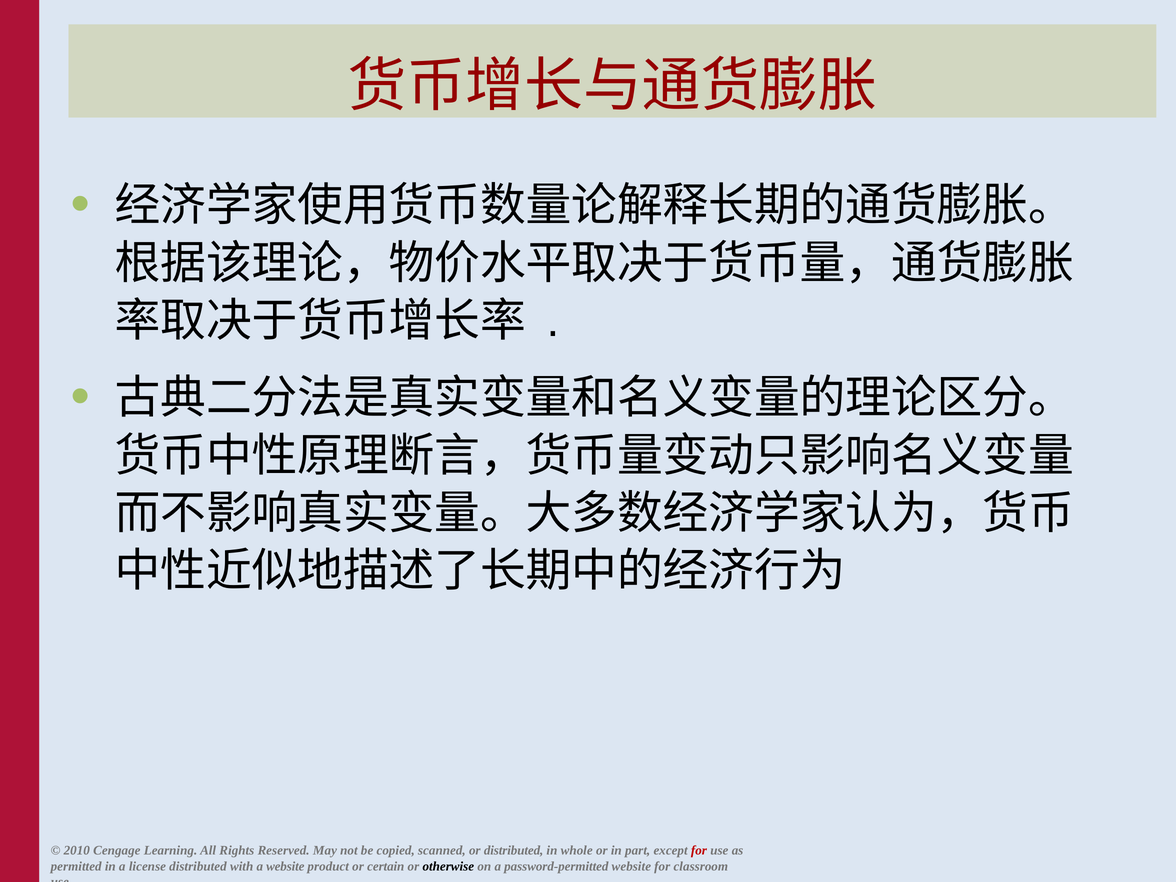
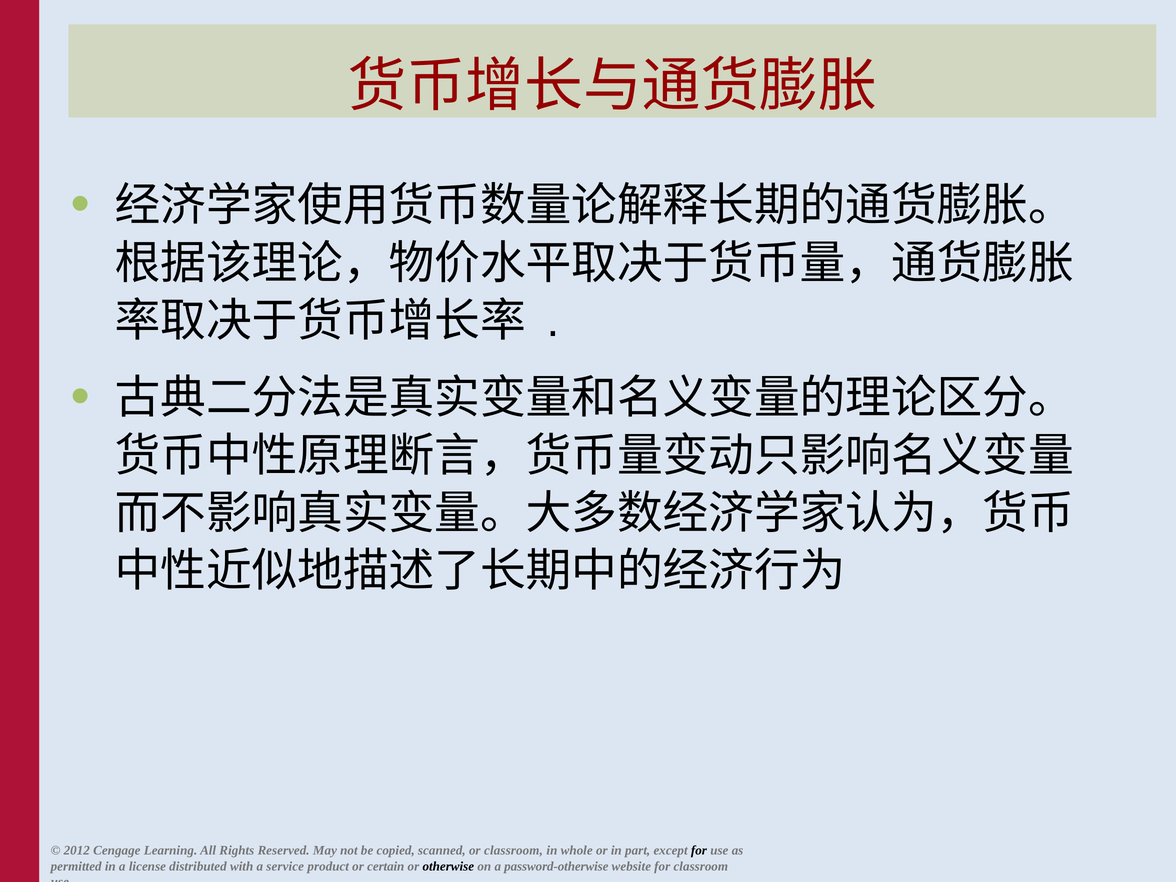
2010: 2010 -> 2012
or distributed: distributed -> classroom
for at (699, 851) colour: red -> black
a website: website -> service
password-permitted: password-permitted -> password-otherwise
